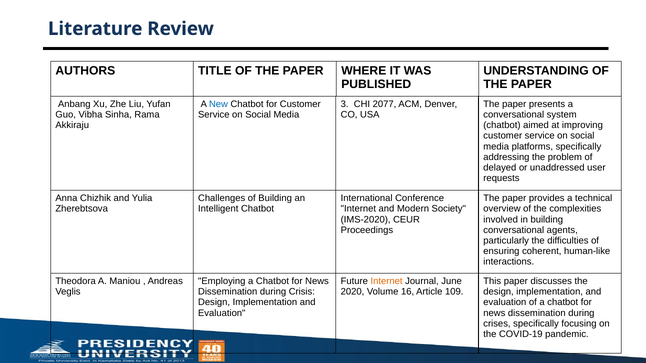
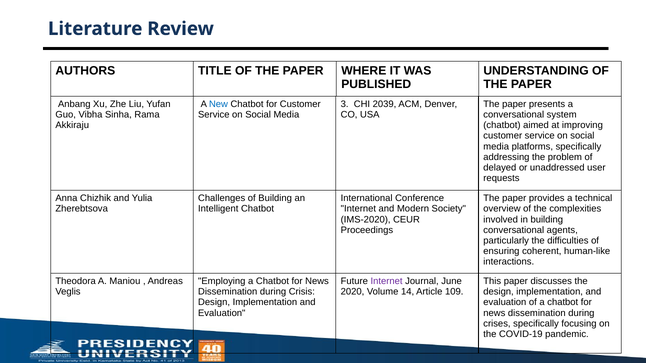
2077: 2077 -> 2039
Internet at (387, 282) colour: orange -> purple
16: 16 -> 14
